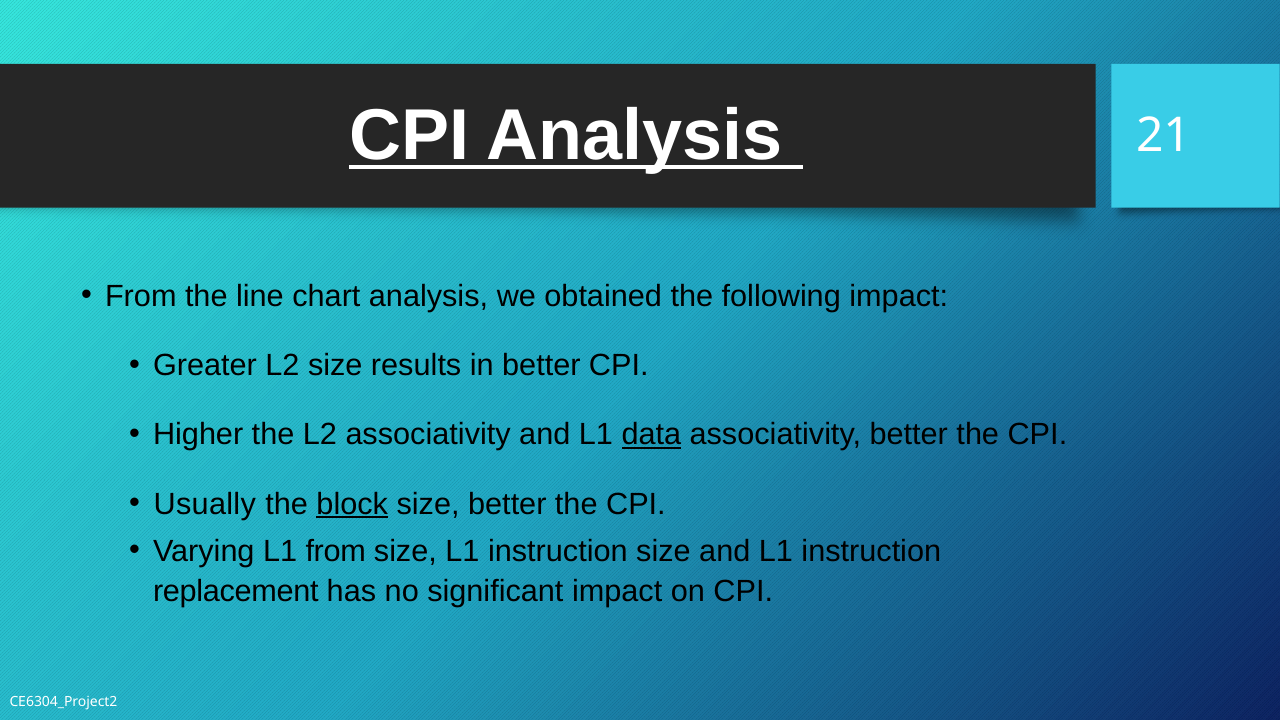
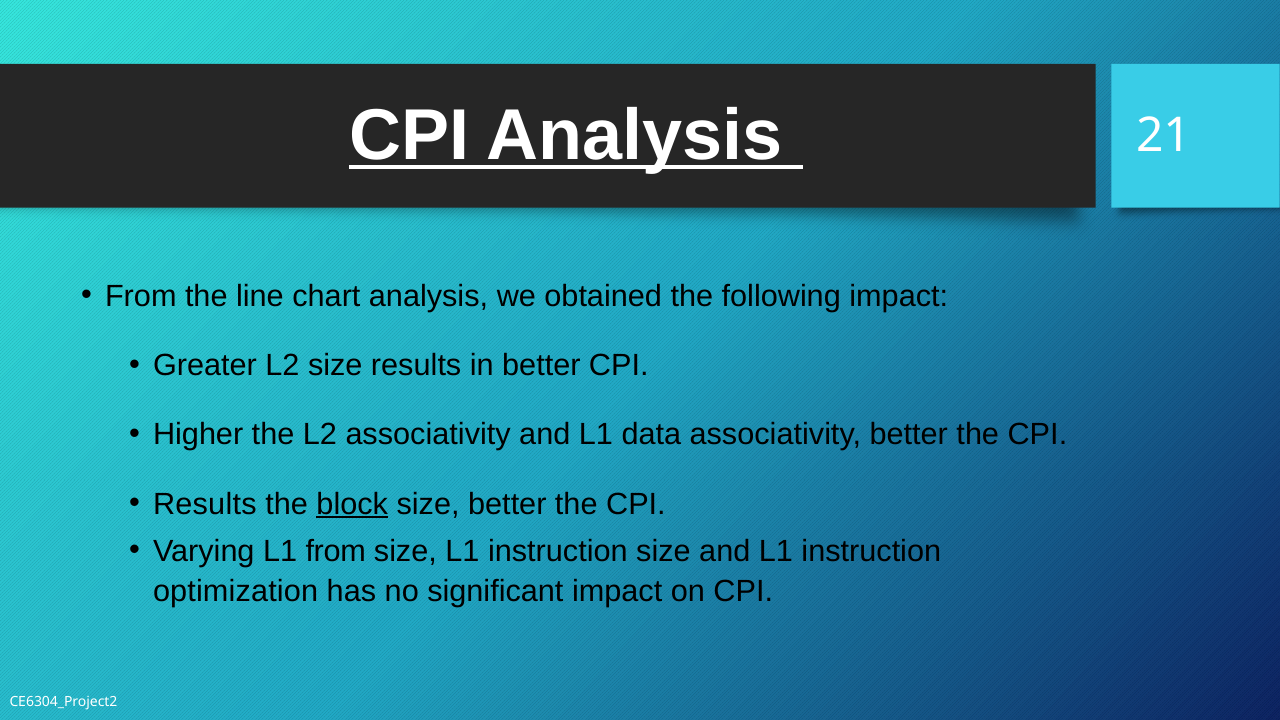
data underline: present -> none
Usually at (205, 504): Usually -> Results
replacement: replacement -> optimization
